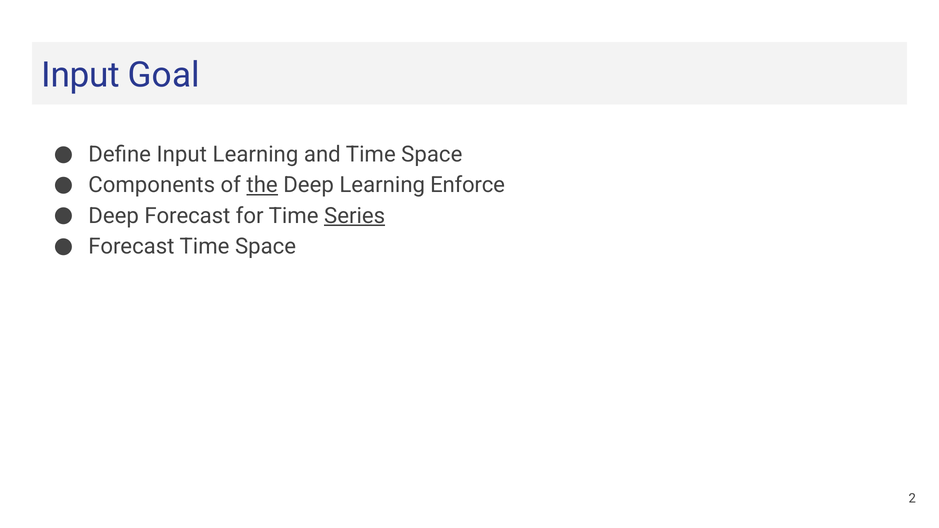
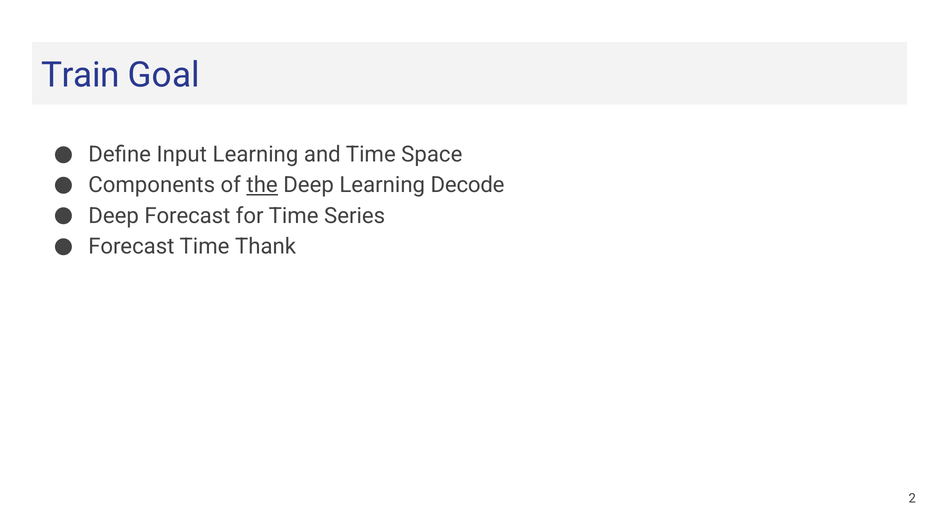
Input at (80, 75): Input -> Train
Enforce: Enforce -> Decode
Series underline: present -> none
Forecast Time Space: Space -> Thank
